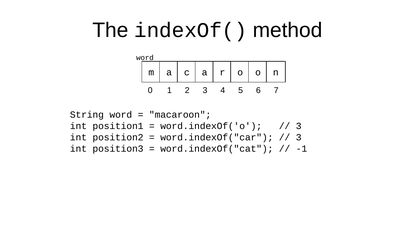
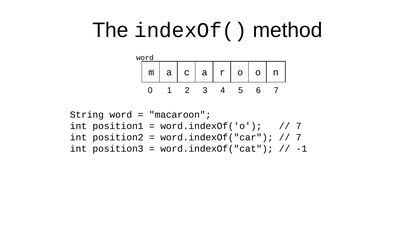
3 at (299, 126): 3 -> 7
3 at (299, 137): 3 -> 7
